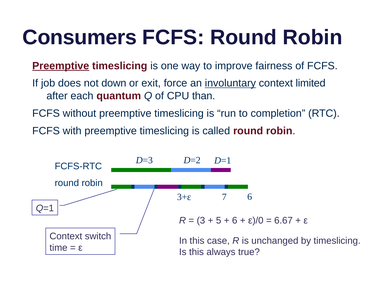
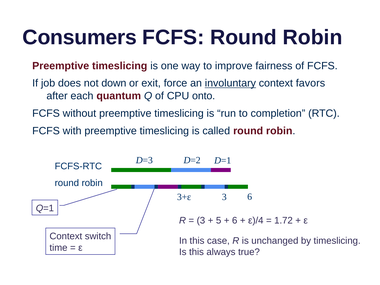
Preemptive at (61, 66) underline: present -> none
limited: limited -> favors
than: than -> onto
3+ε 7: 7 -> 3
ε)/0: ε)/0 -> ε)/4
6.67: 6.67 -> 1.72
